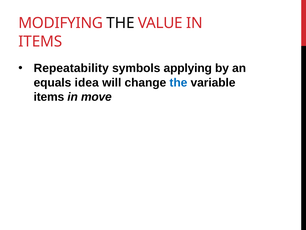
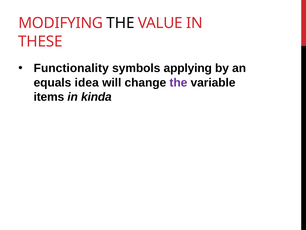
ITEMS at (40, 41): ITEMS -> THESE
Repeatability: Repeatability -> Functionality
the at (178, 82) colour: blue -> purple
move: move -> kinda
